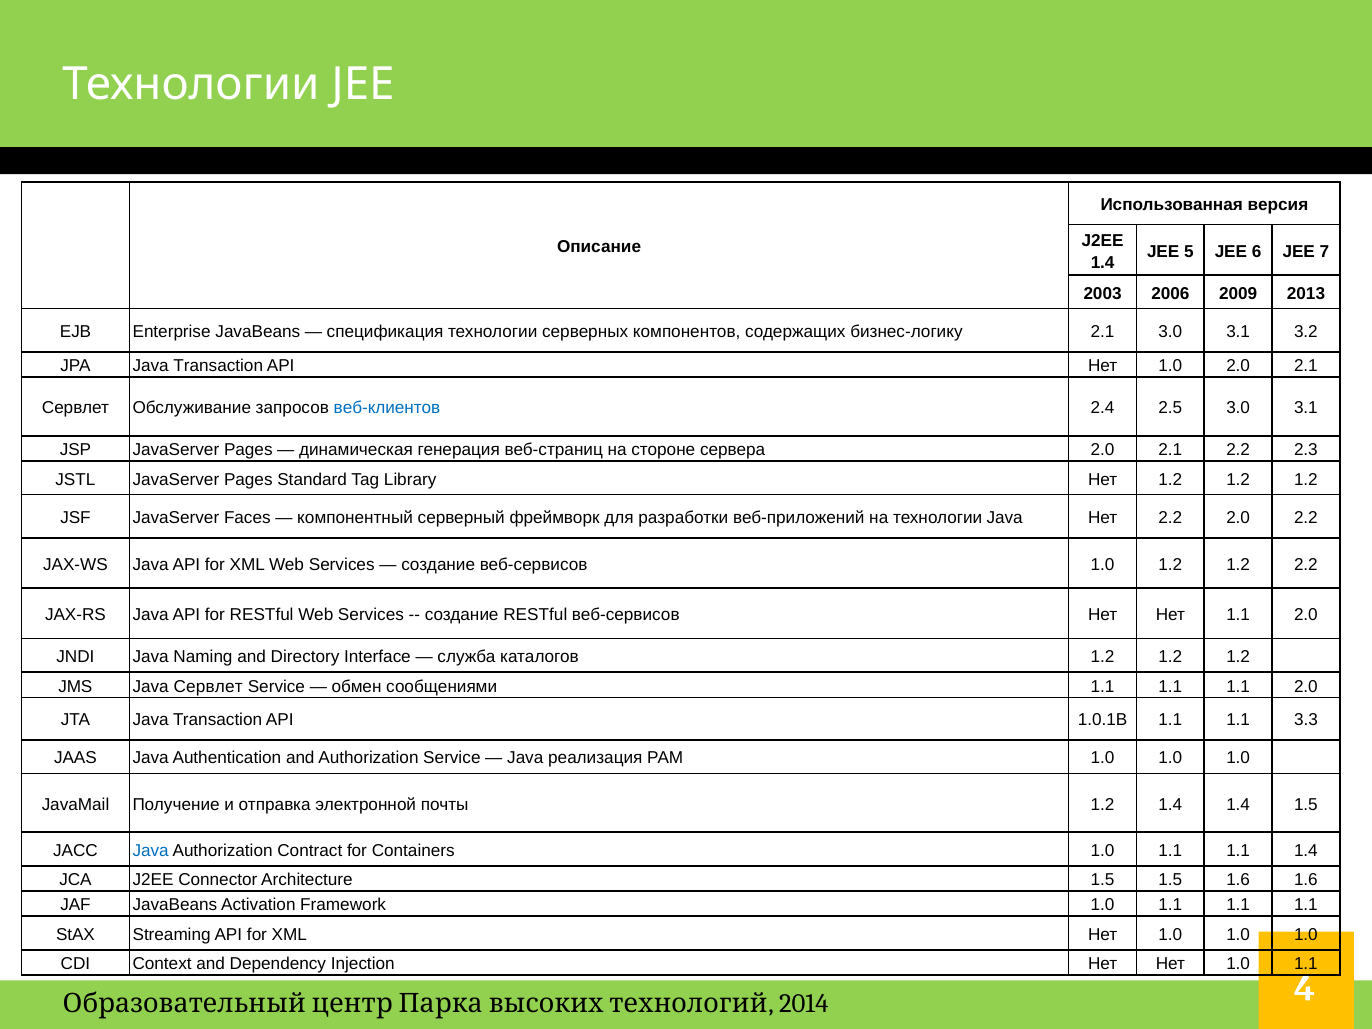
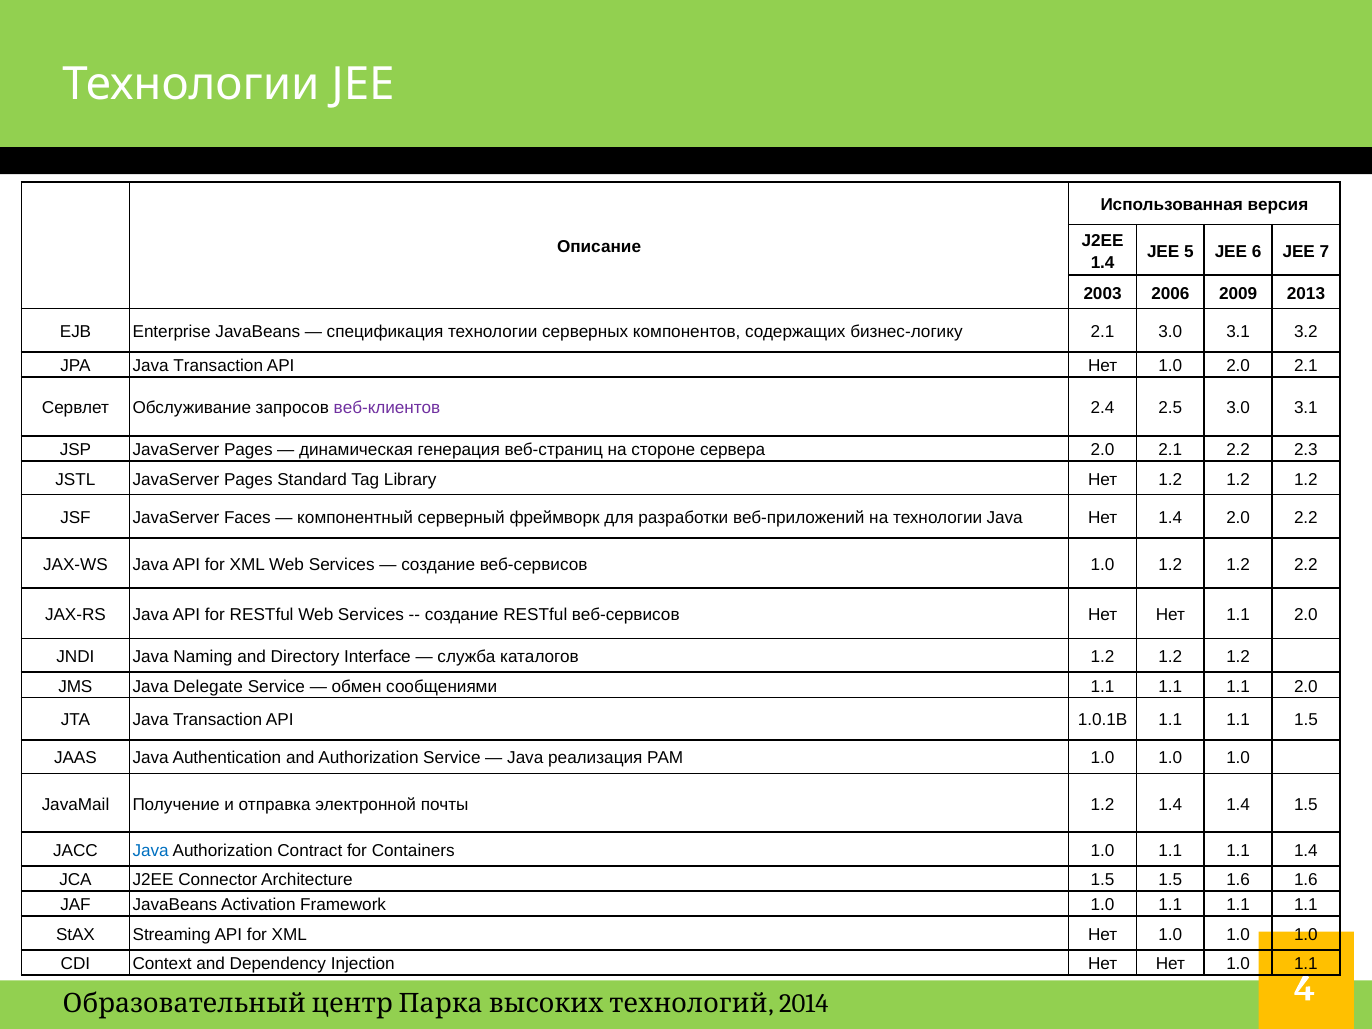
веб-клиентов colour: blue -> purple
Нет 2.2: 2.2 -> 1.4
Java Сервлет: Сервлет -> Delegate
1.1 3.3: 3.3 -> 1.5
